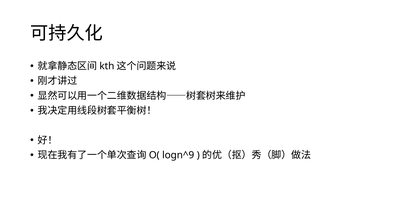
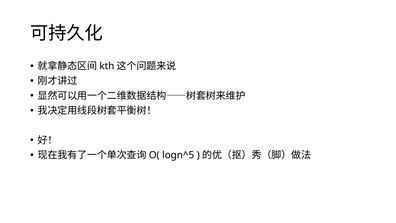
logn^9: logn^9 -> logn^5
